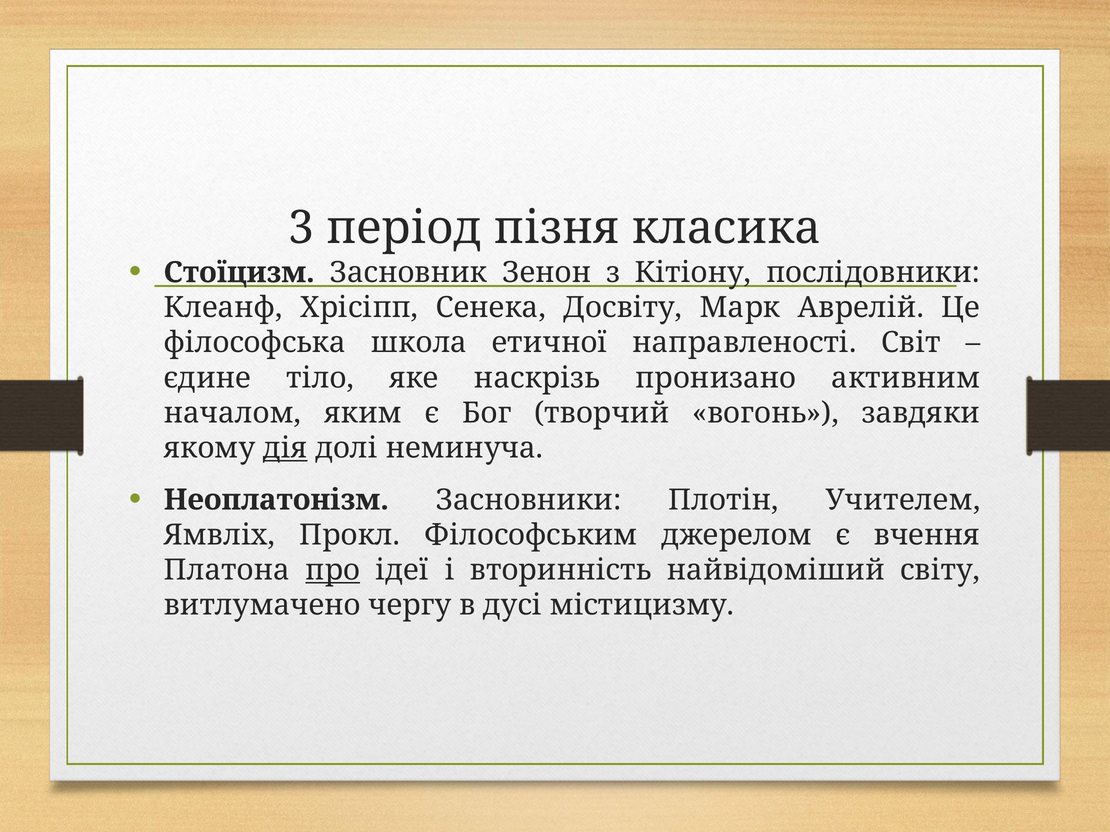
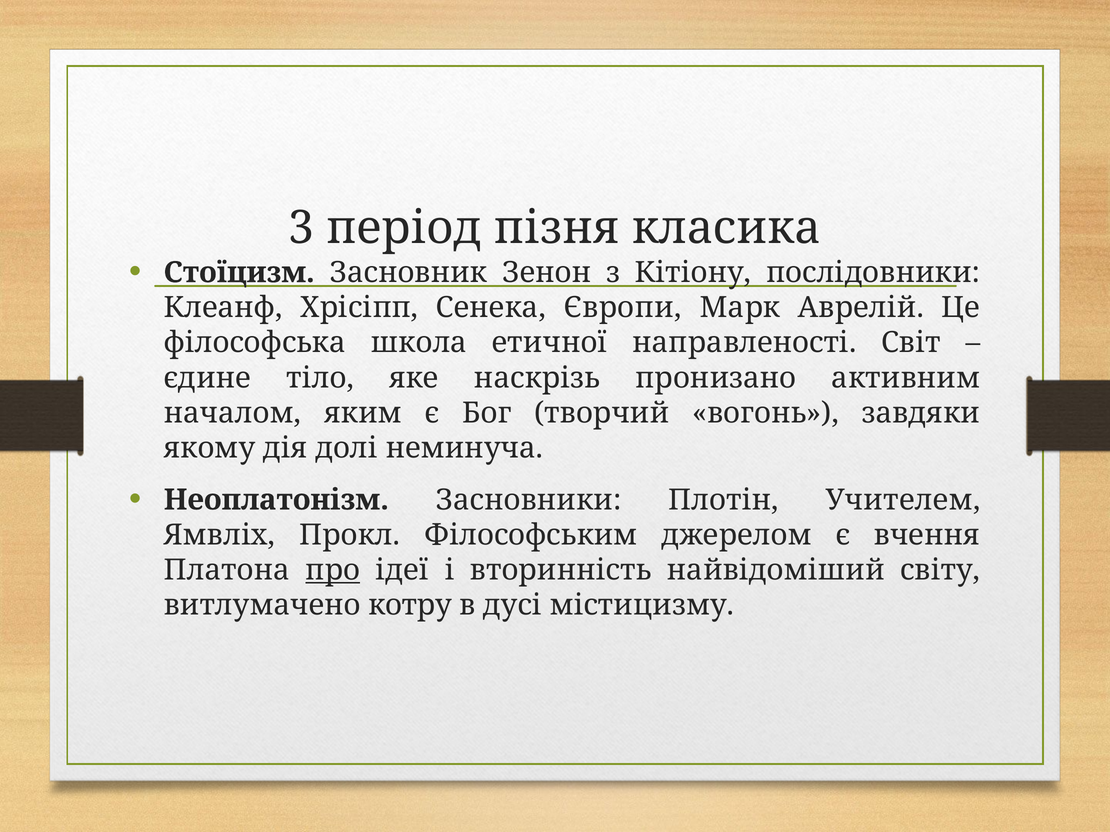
Досвіту: Досвіту -> Європи
дія underline: present -> none
чергу: чергу -> котру
